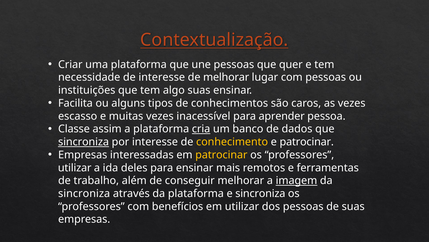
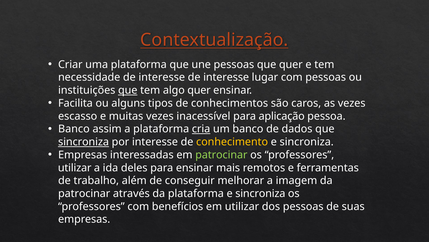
melhorar at (226, 77): melhorar -> interesse
que at (128, 90) underline: none -> present
algo suas: suas -> quer
aprender: aprender -> aplicação
Classe at (74, 129): Classe -> Banco
patrocinar at (307, 142): patrocinar -> sincroniza
patrocinar at (221, 154) colour: yellow -> light green
imagem underline: present -> none
sincroniza at (84, 193): sincroniza -> patrocinar
